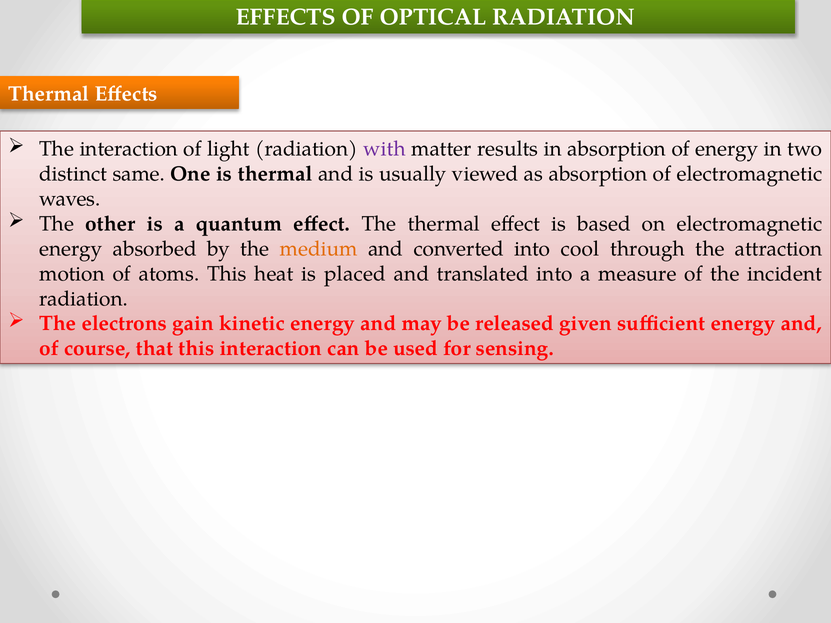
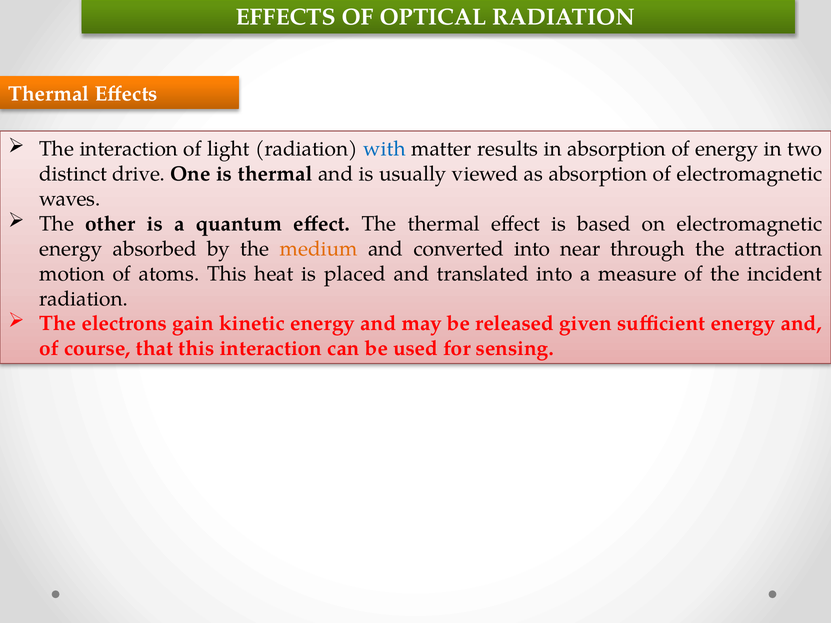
with colour: purple -> blue
same: same -> drive
cool: cool -> near
